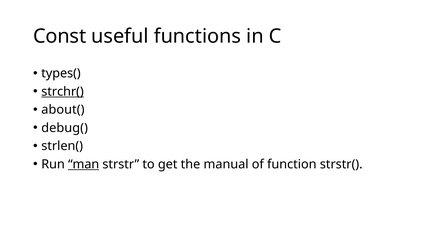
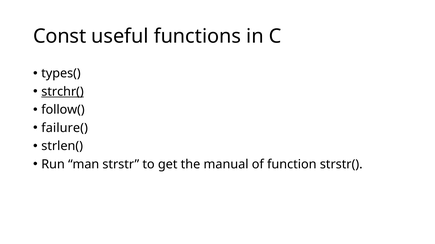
about(: about( -> follow(
debug(: debug( -> failure(
man underline: present -> none
